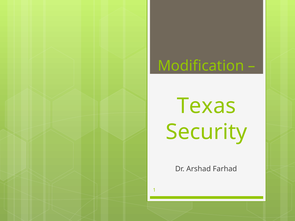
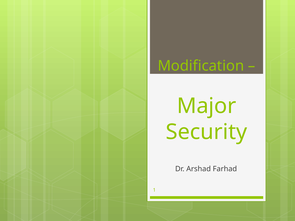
Texas: Texas -> Major
